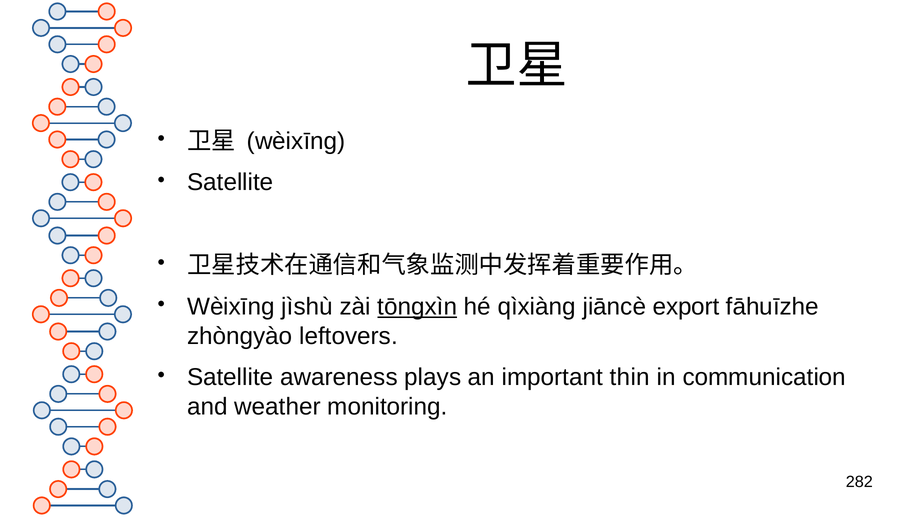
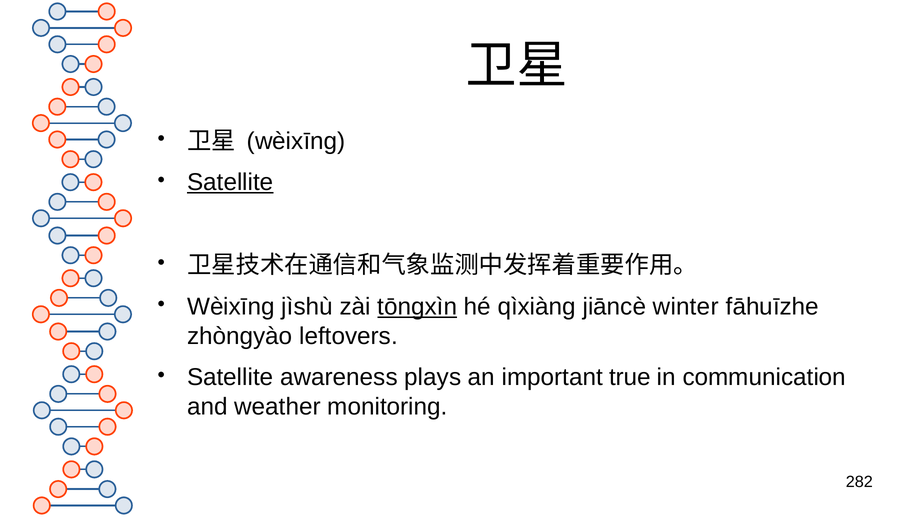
Satellite at (230, 182) underline: none -> present
export: export -> winter
thin: thin -> true
